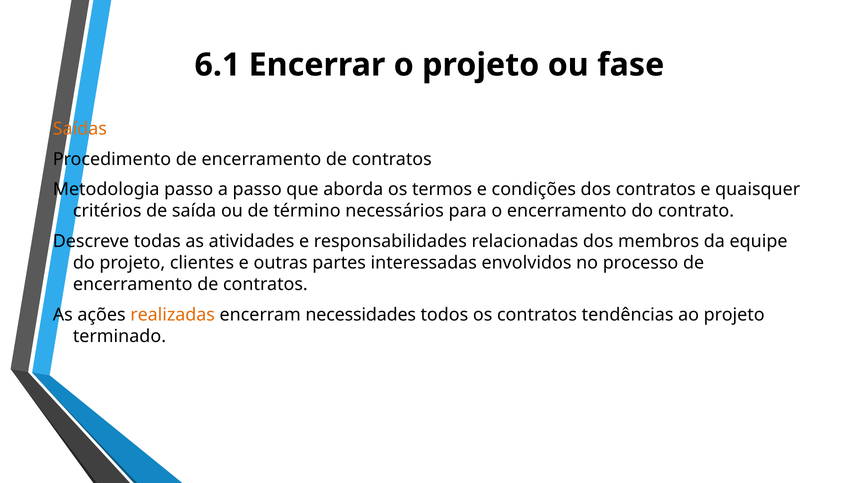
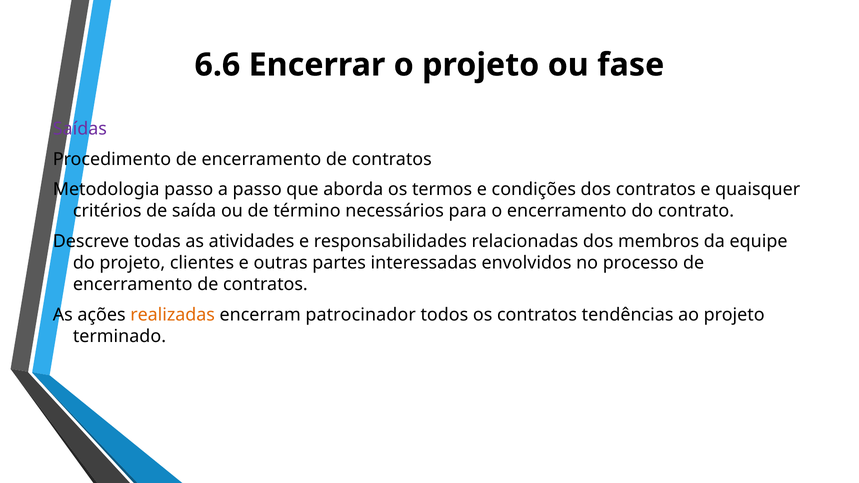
6.1: 6.1 -> 6.6
Saídas colour: orange -> purple
necessidades: necessidades -> patrocinador
